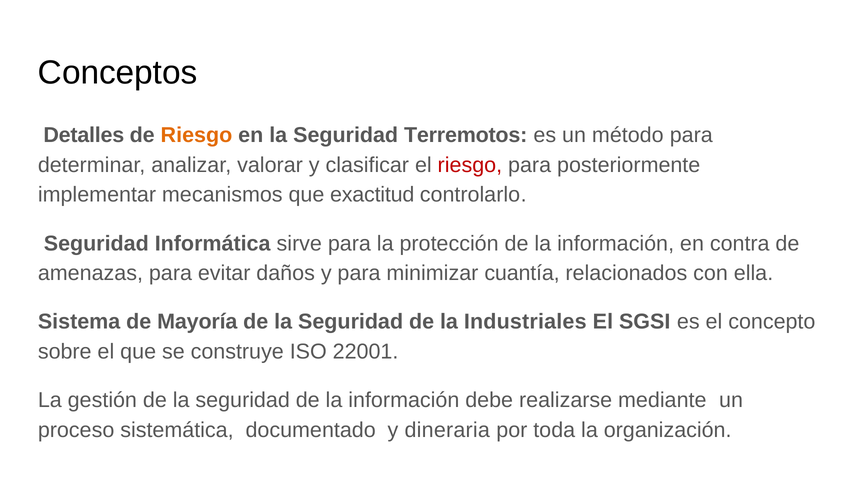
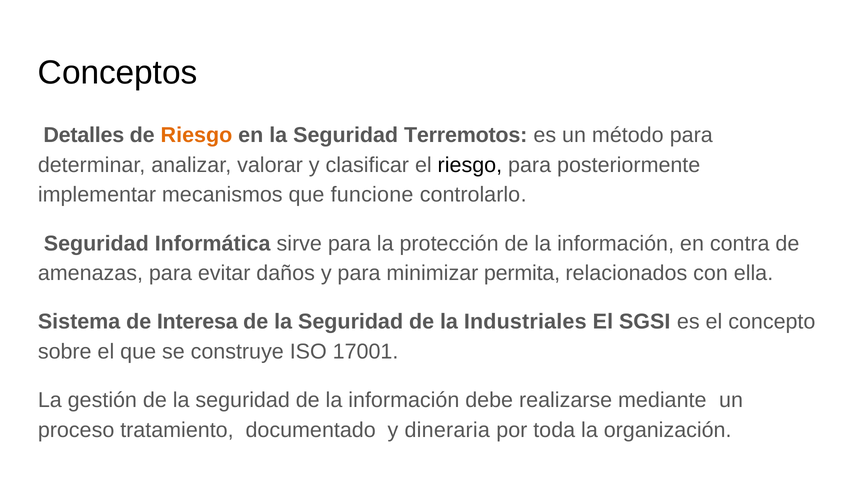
riesgo at (470, 165) colour: red -> black
exactitud: exactitud -> funcione
cuantía: cuantía -> permita
Mayoría: Mayoría -> Interesa
22001: 22001 -> 17001
sistemática: sistemática -> tratamiento
